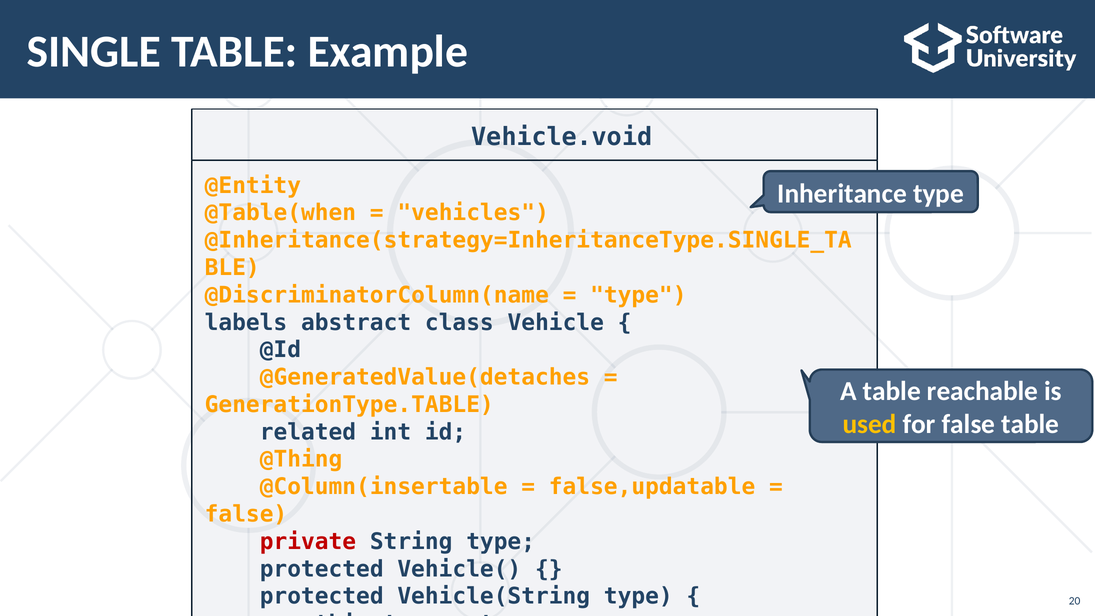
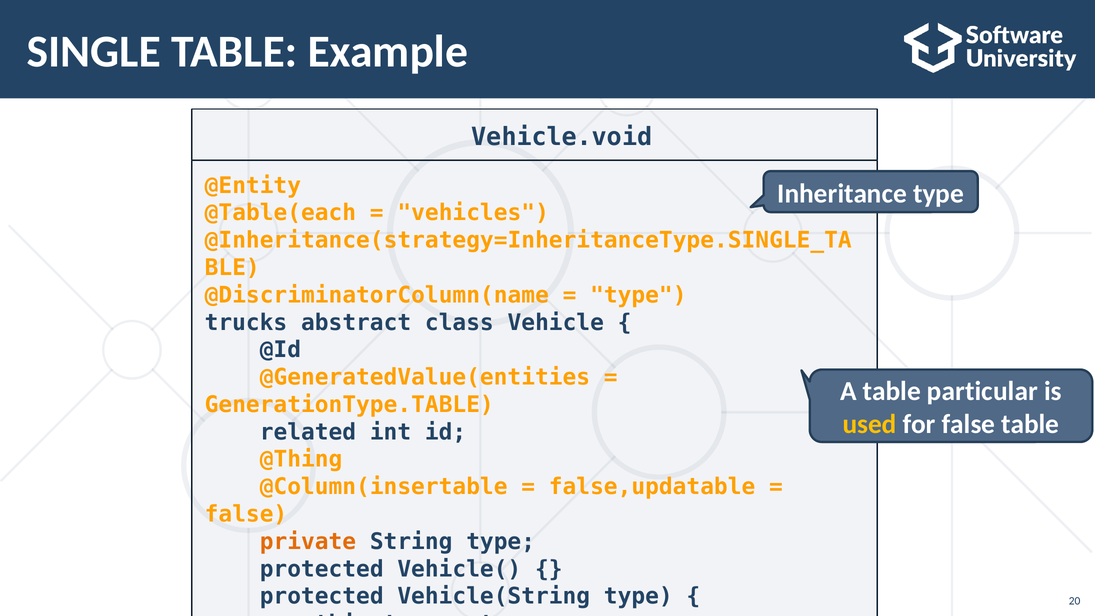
@Table(when: @Table(when -> @Table(each
labels: labels -> trucks
@GeneratedValue(detaches: @GeneratedValue(detaches -> @GeneratedValue(entities
reachable: reachable -> particular
private colour: red -> orange
